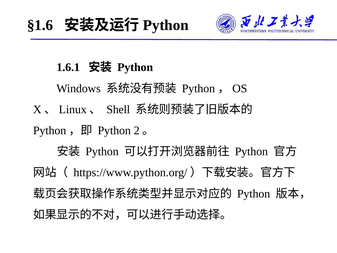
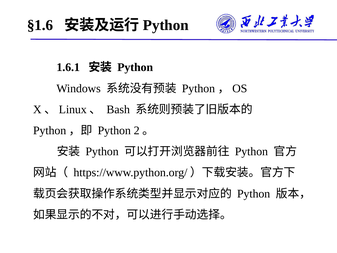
Shell: Shell -> Bash
